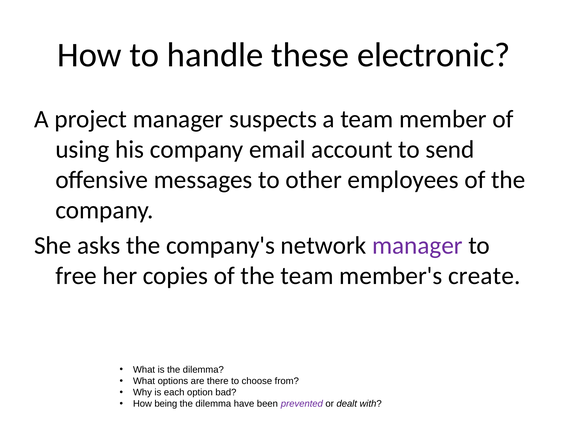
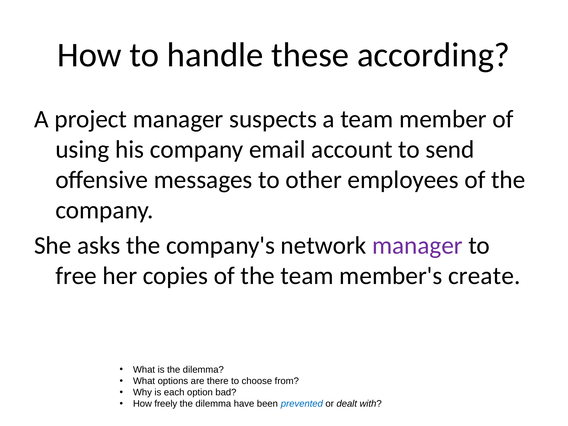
electronic: electronic -> according
being: being -> freely
prevented colour: purple -> blue
